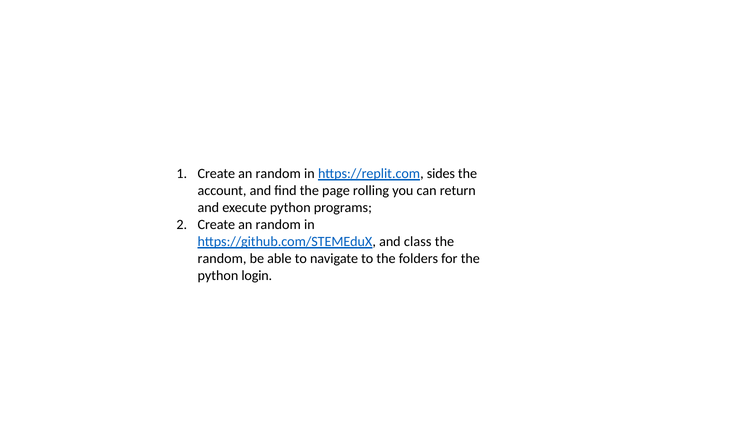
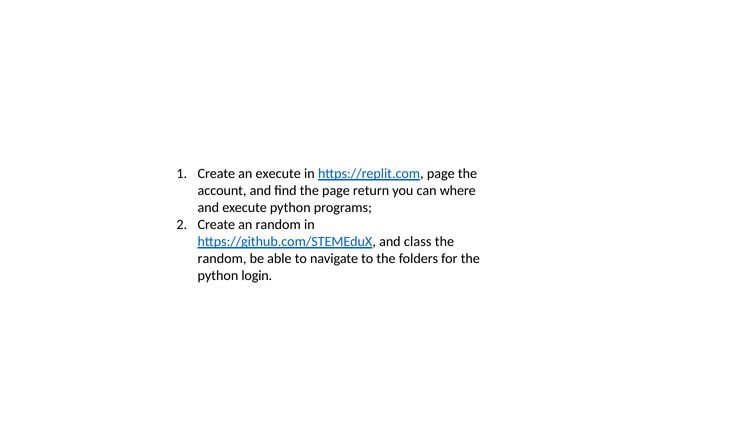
random at (278, 174): random -> execute
https://replit.com sides: sides -> page
rolling: rolling -> return
return: return -> where
